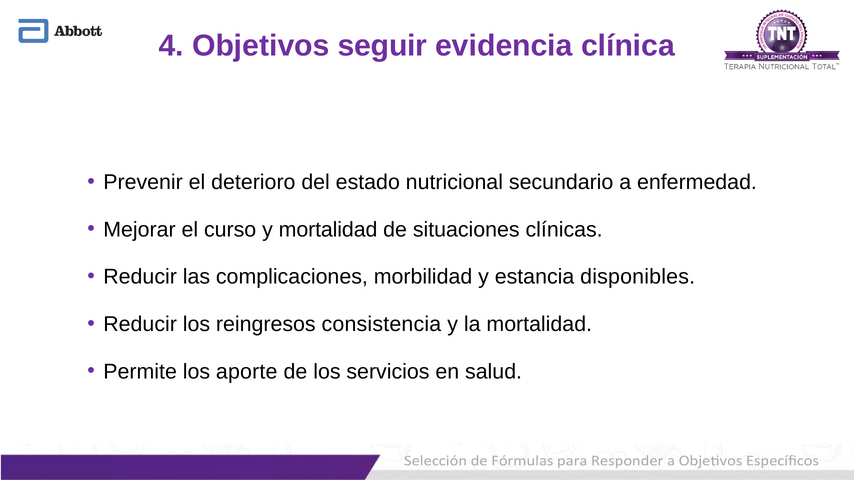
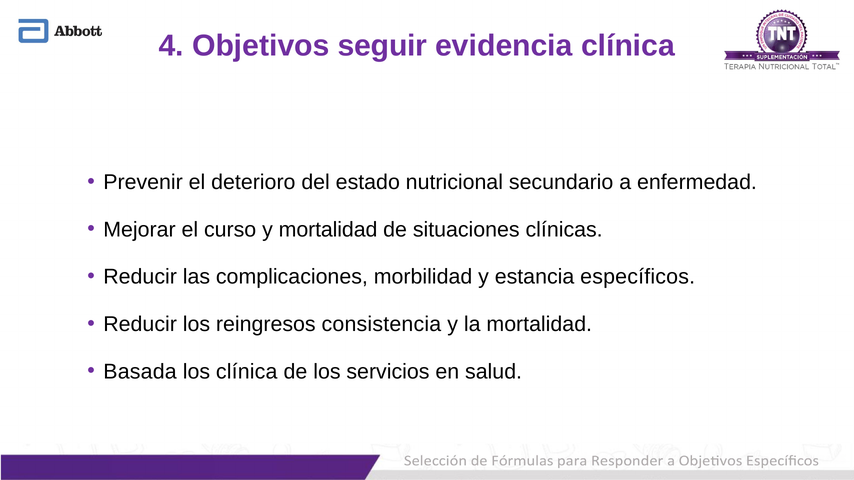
disponibles: disponibles -> específicos
Permite: Permite -> Basada
los aporte: aporte -> clínica
